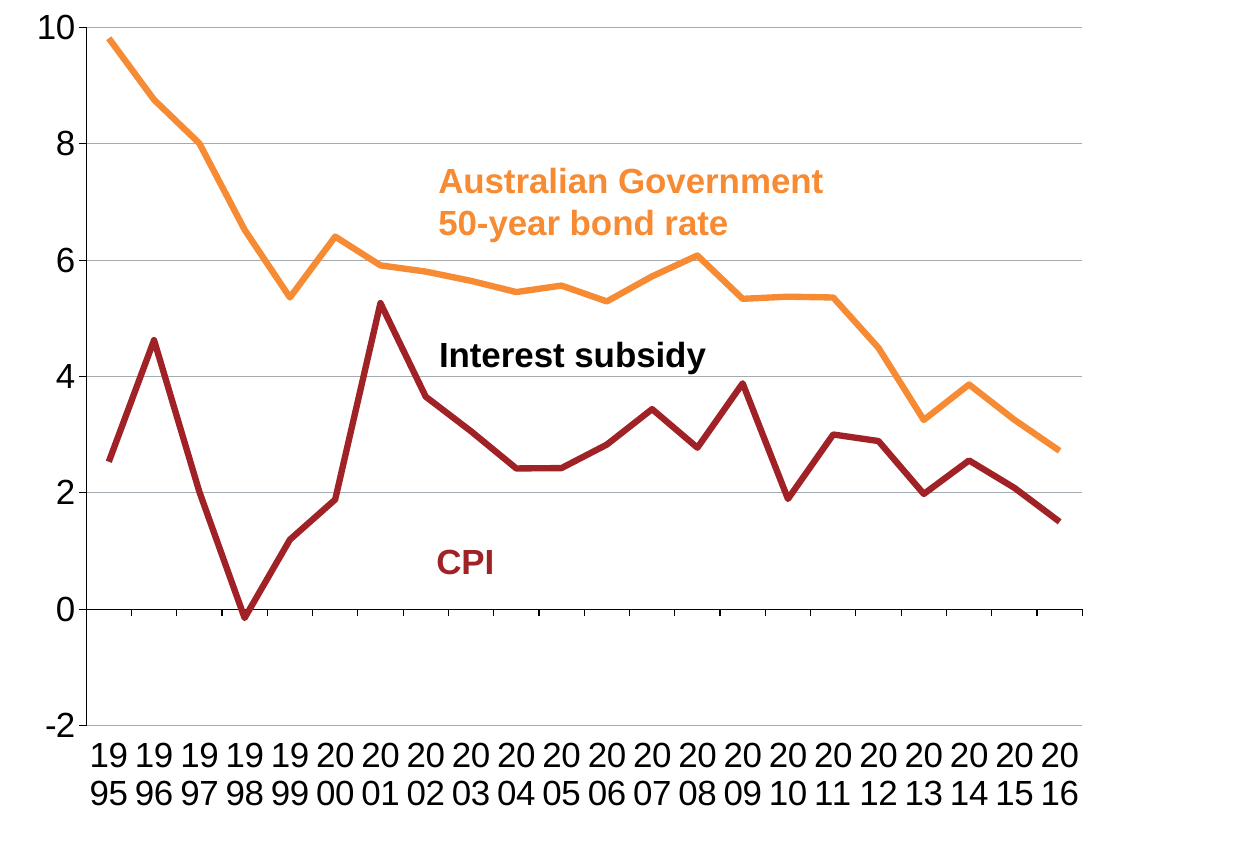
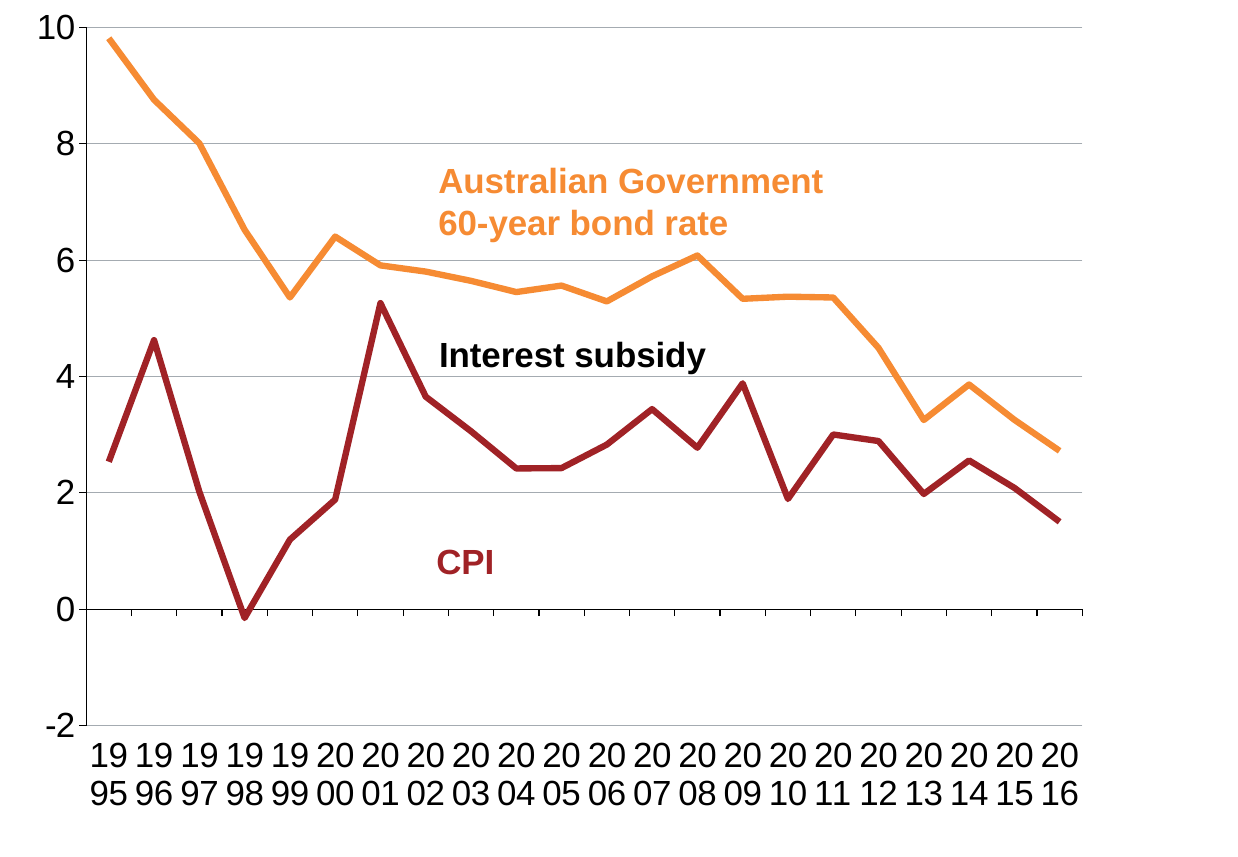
50-year: 50-year -> 60-year
